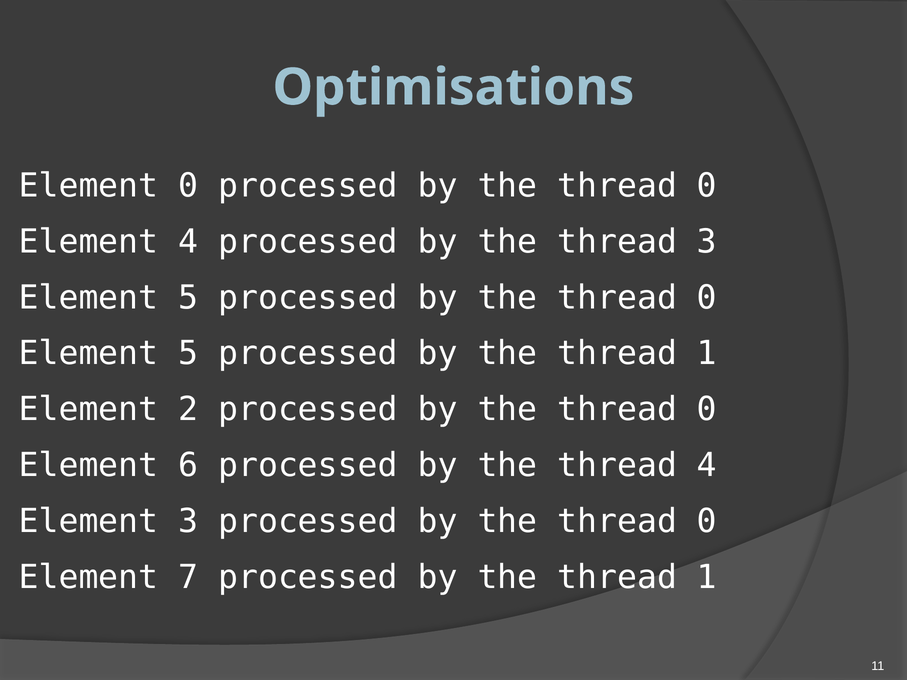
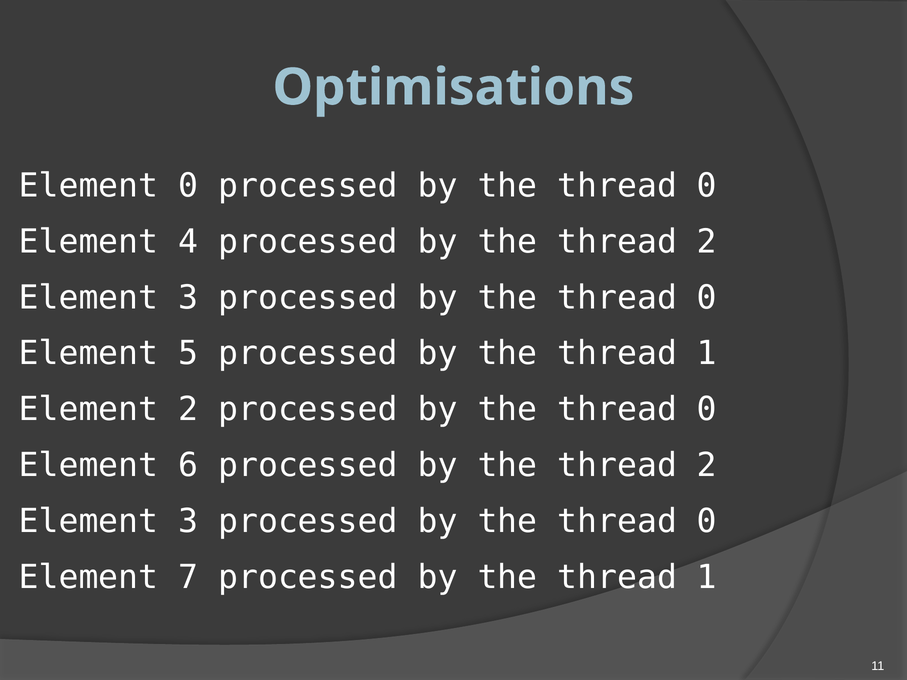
3 at (707, 242): 3 -> 2
5 at (188, 298): 5 -> 3
4 at (707, 465): 4 -> 2
